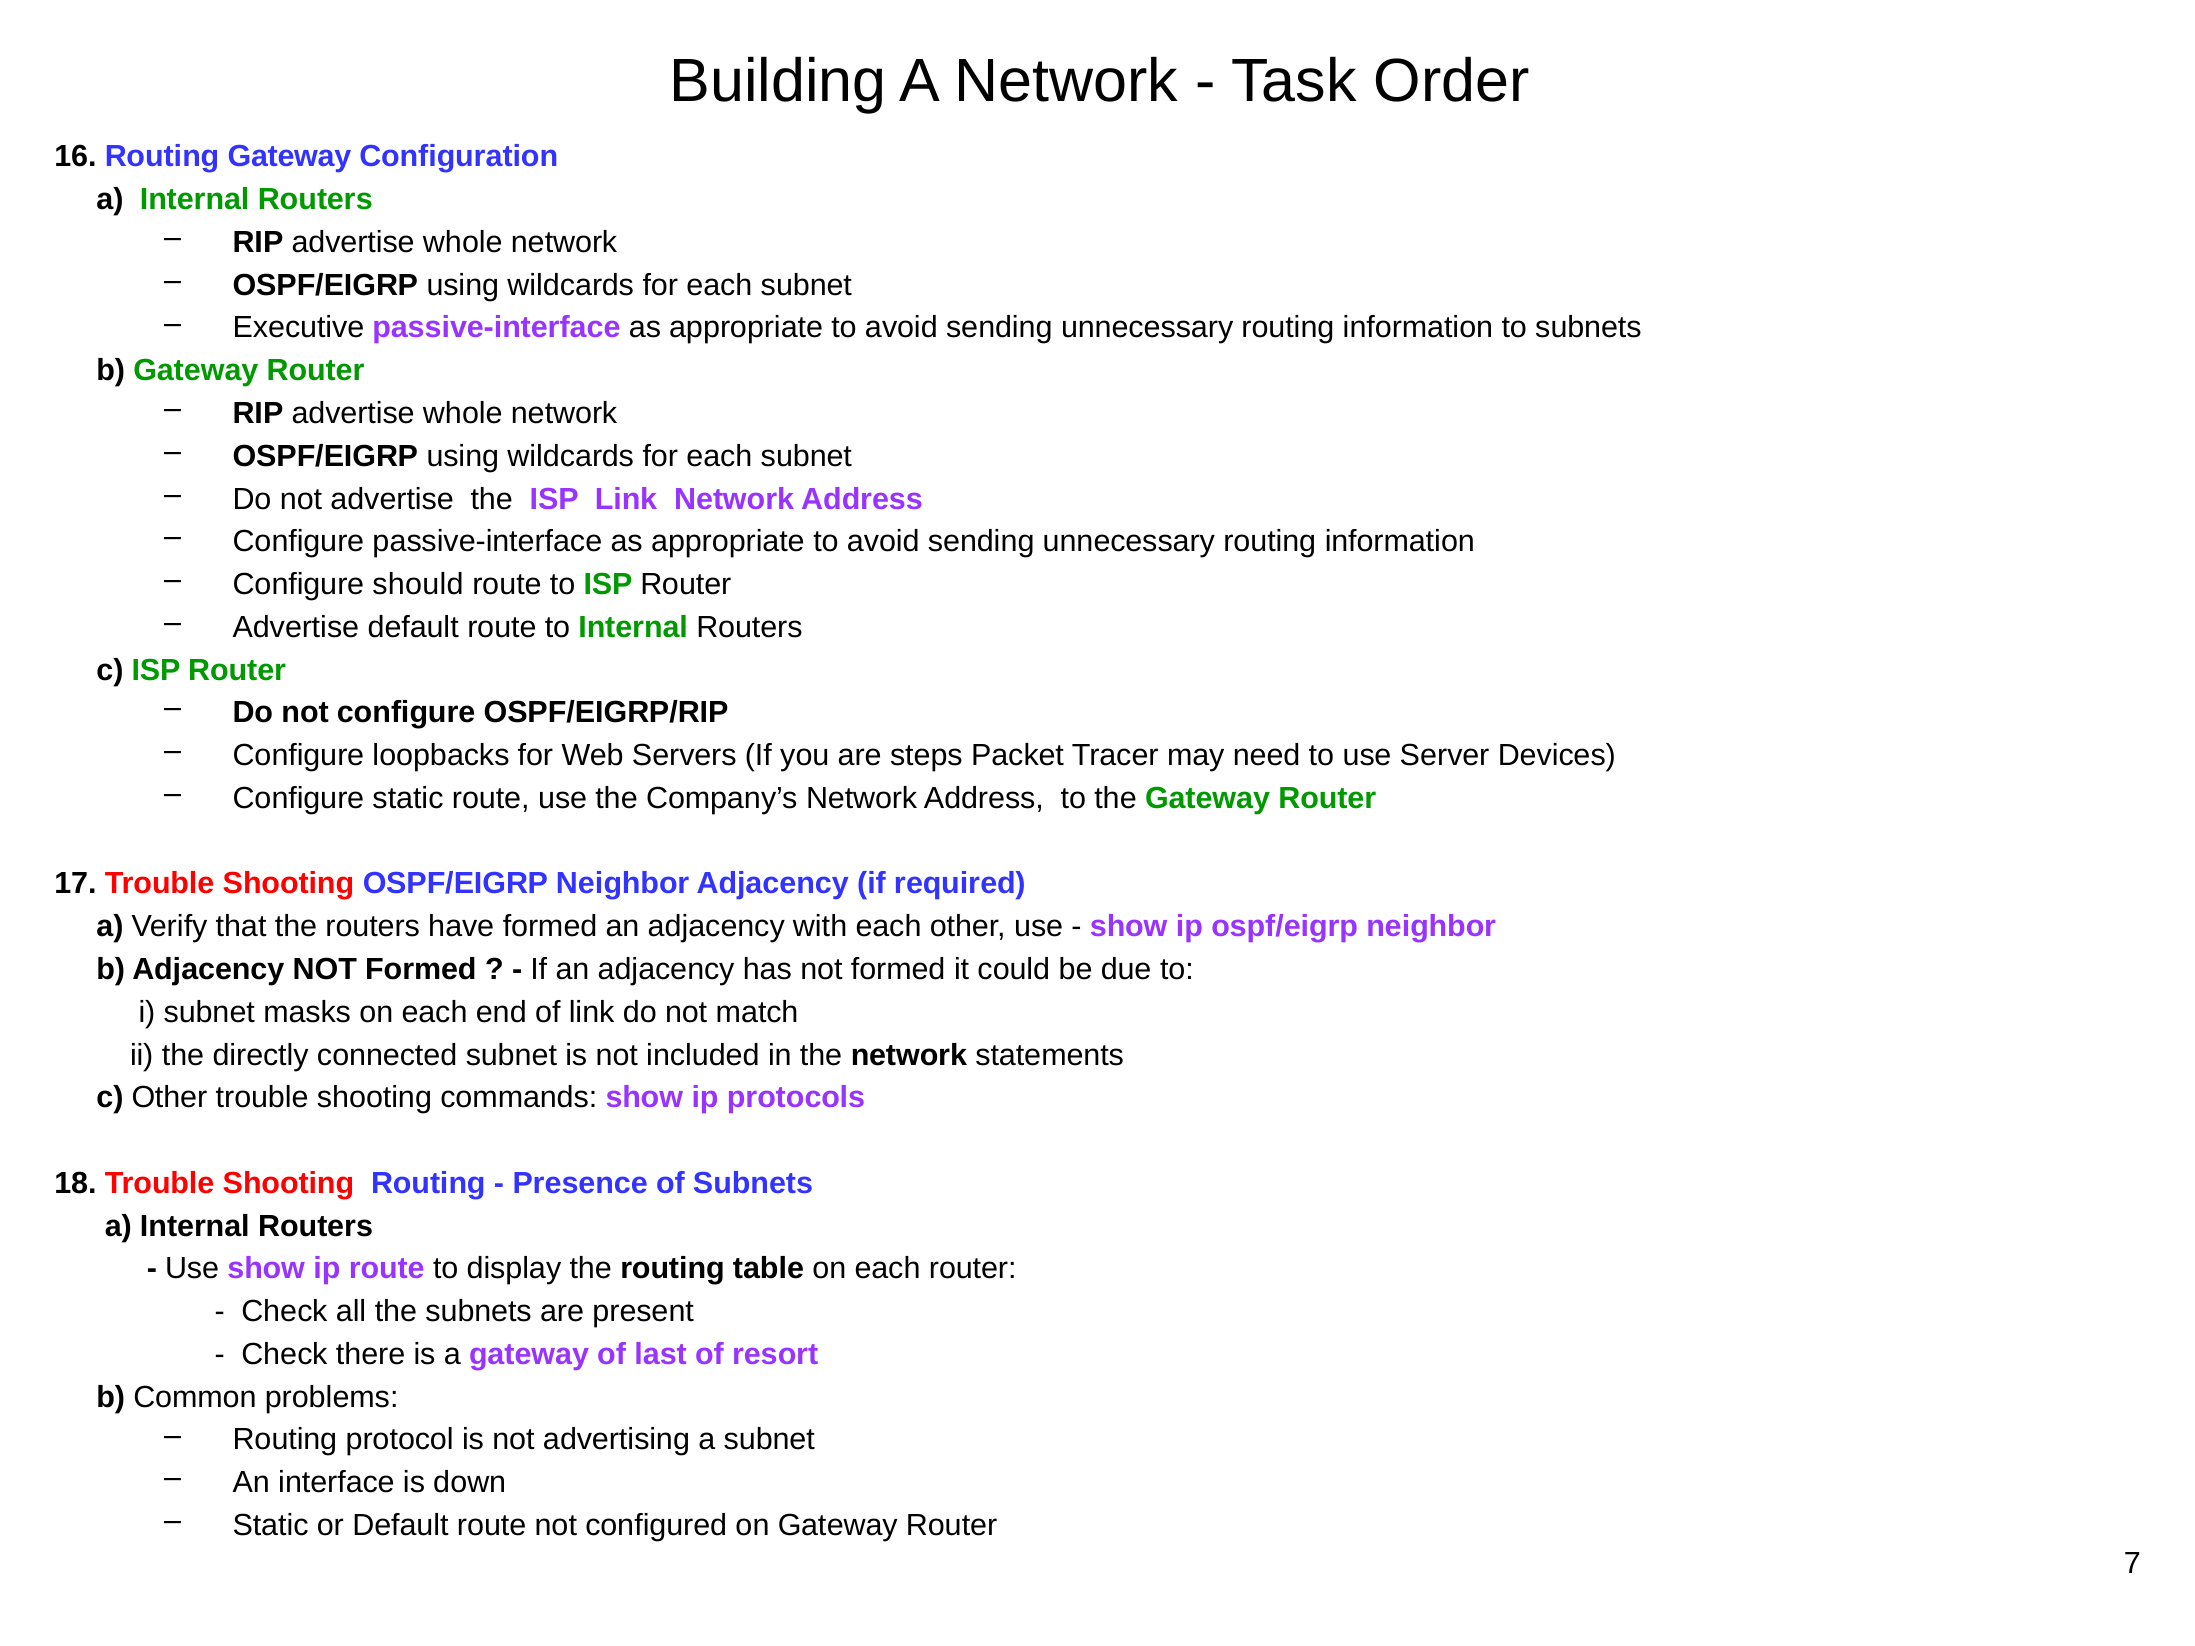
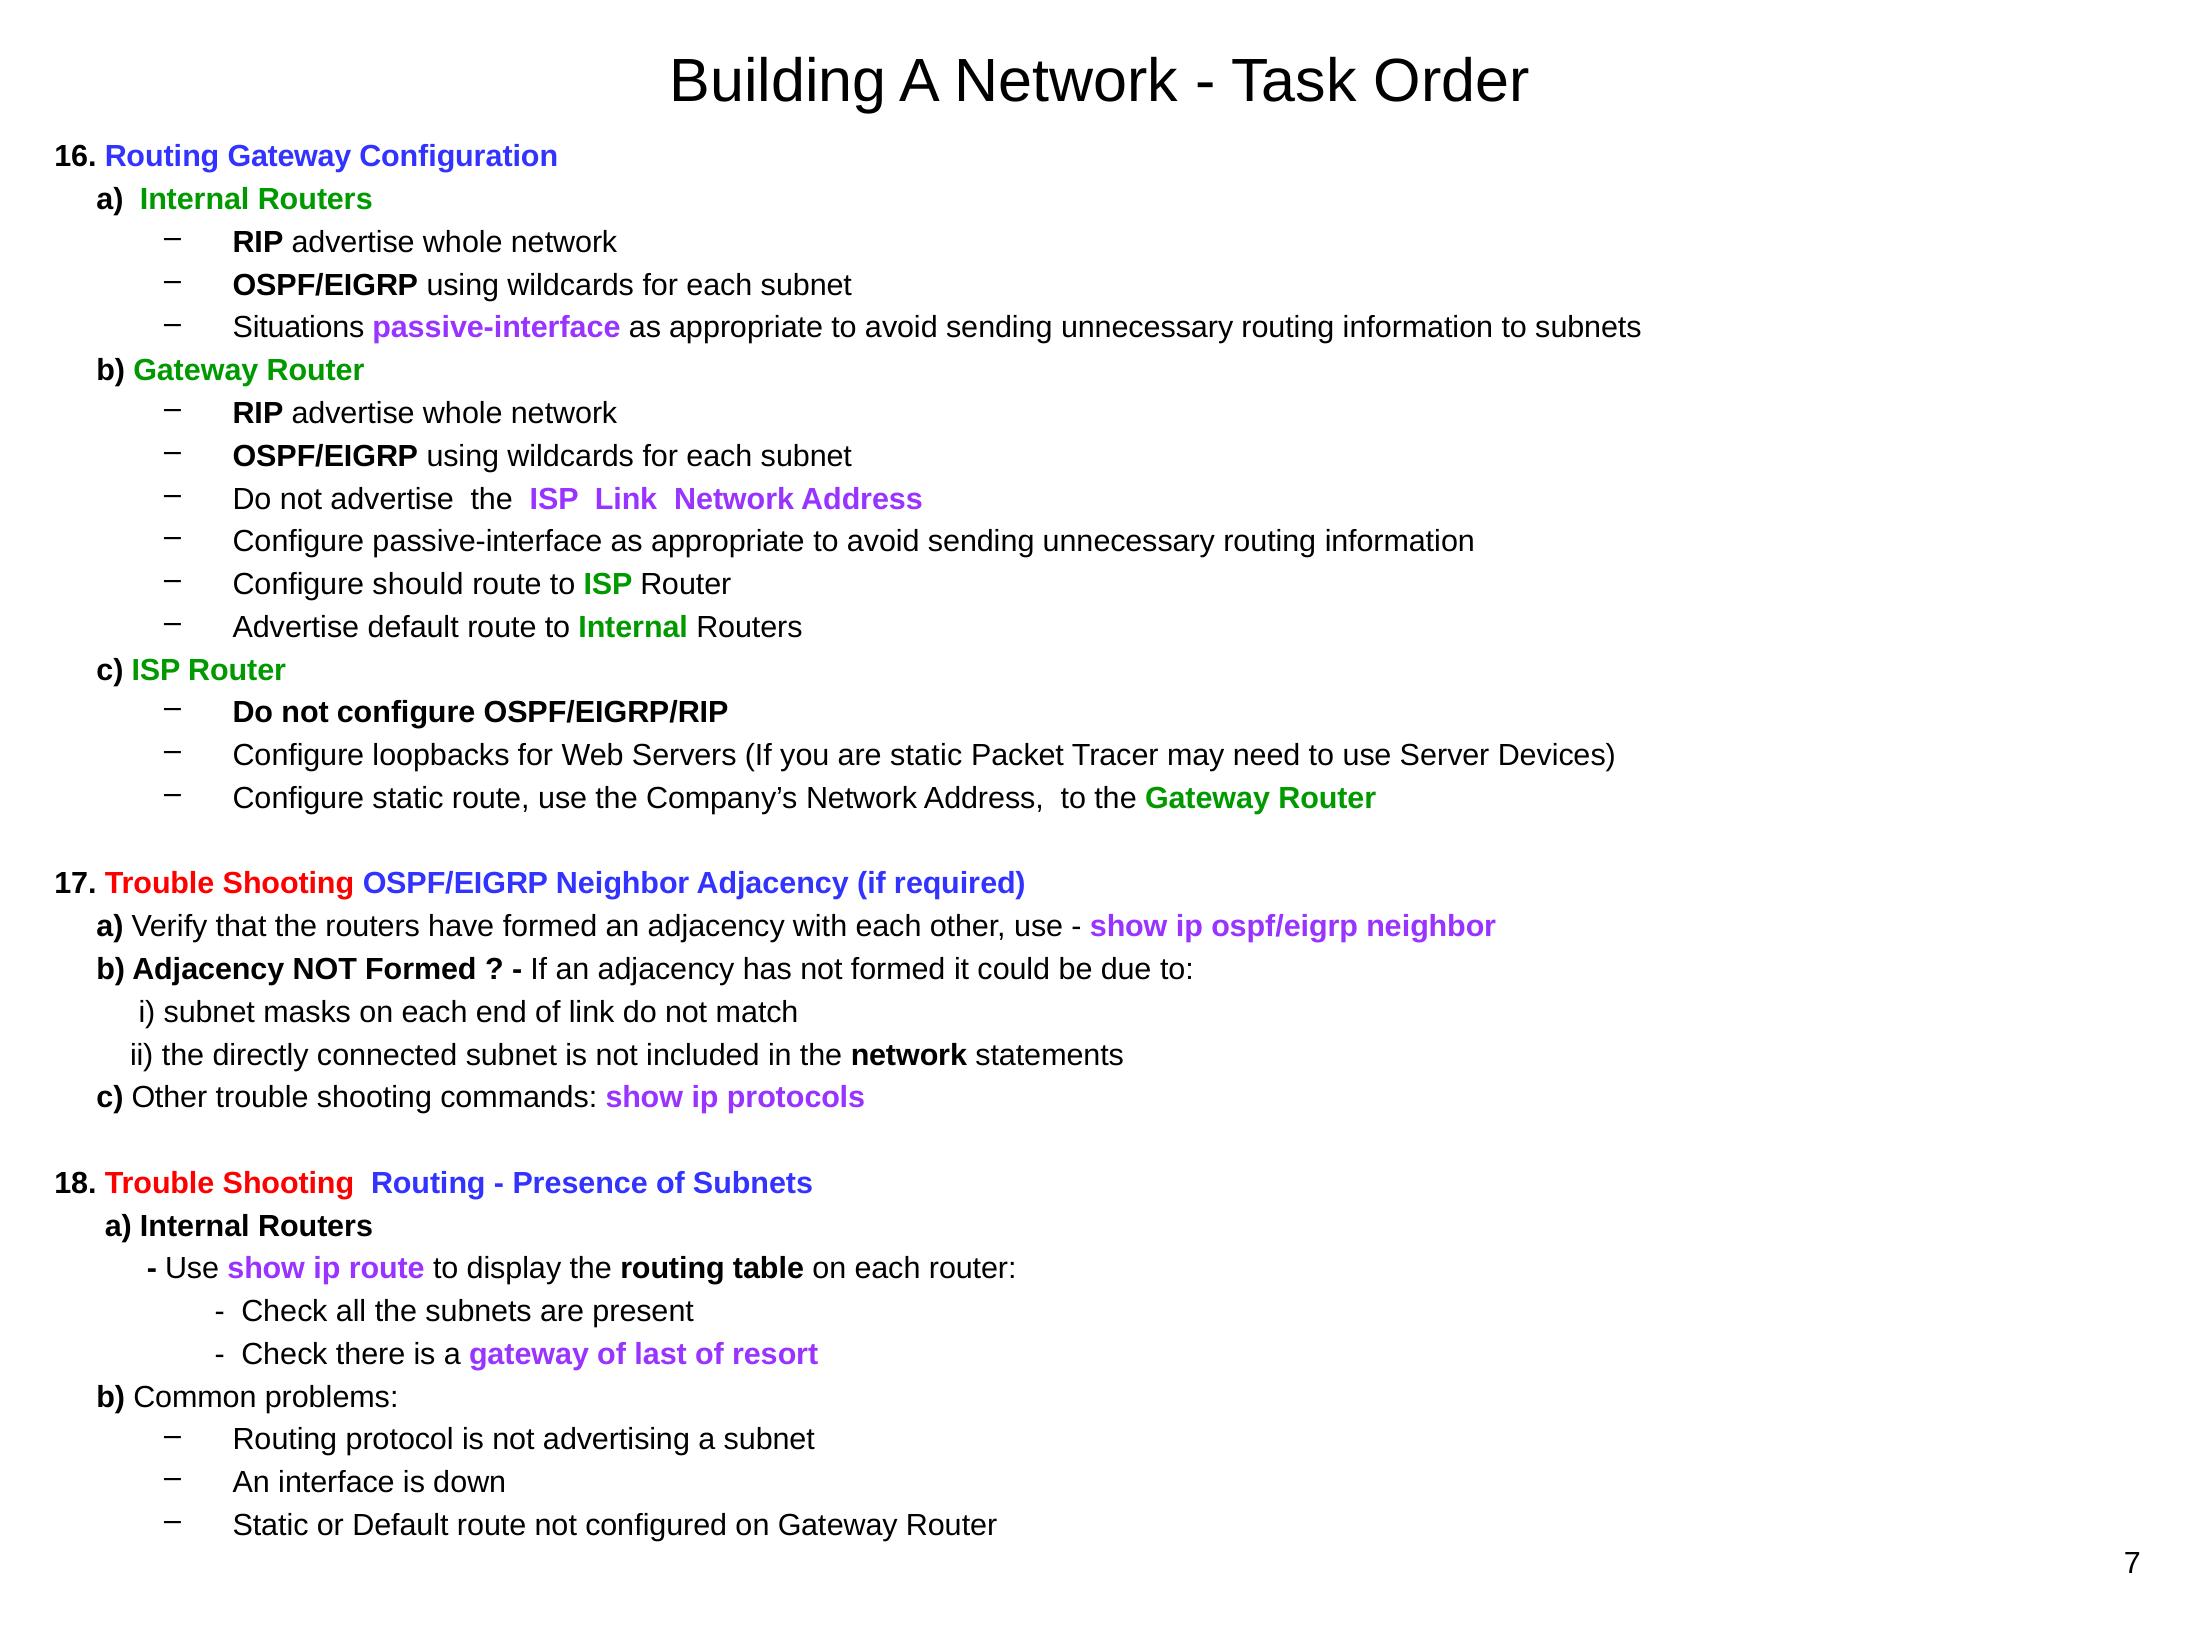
Executive: Executive -> Situations
are steps: steps -> static
